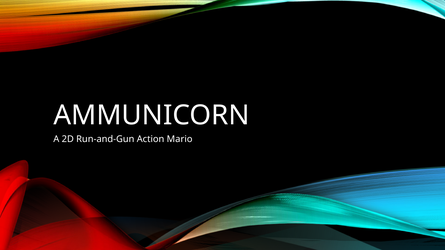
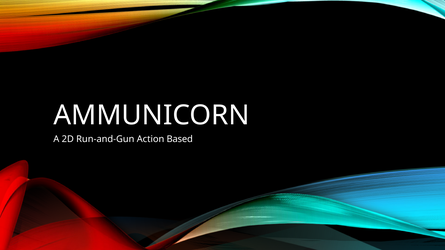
Mario: Mario -> Based
